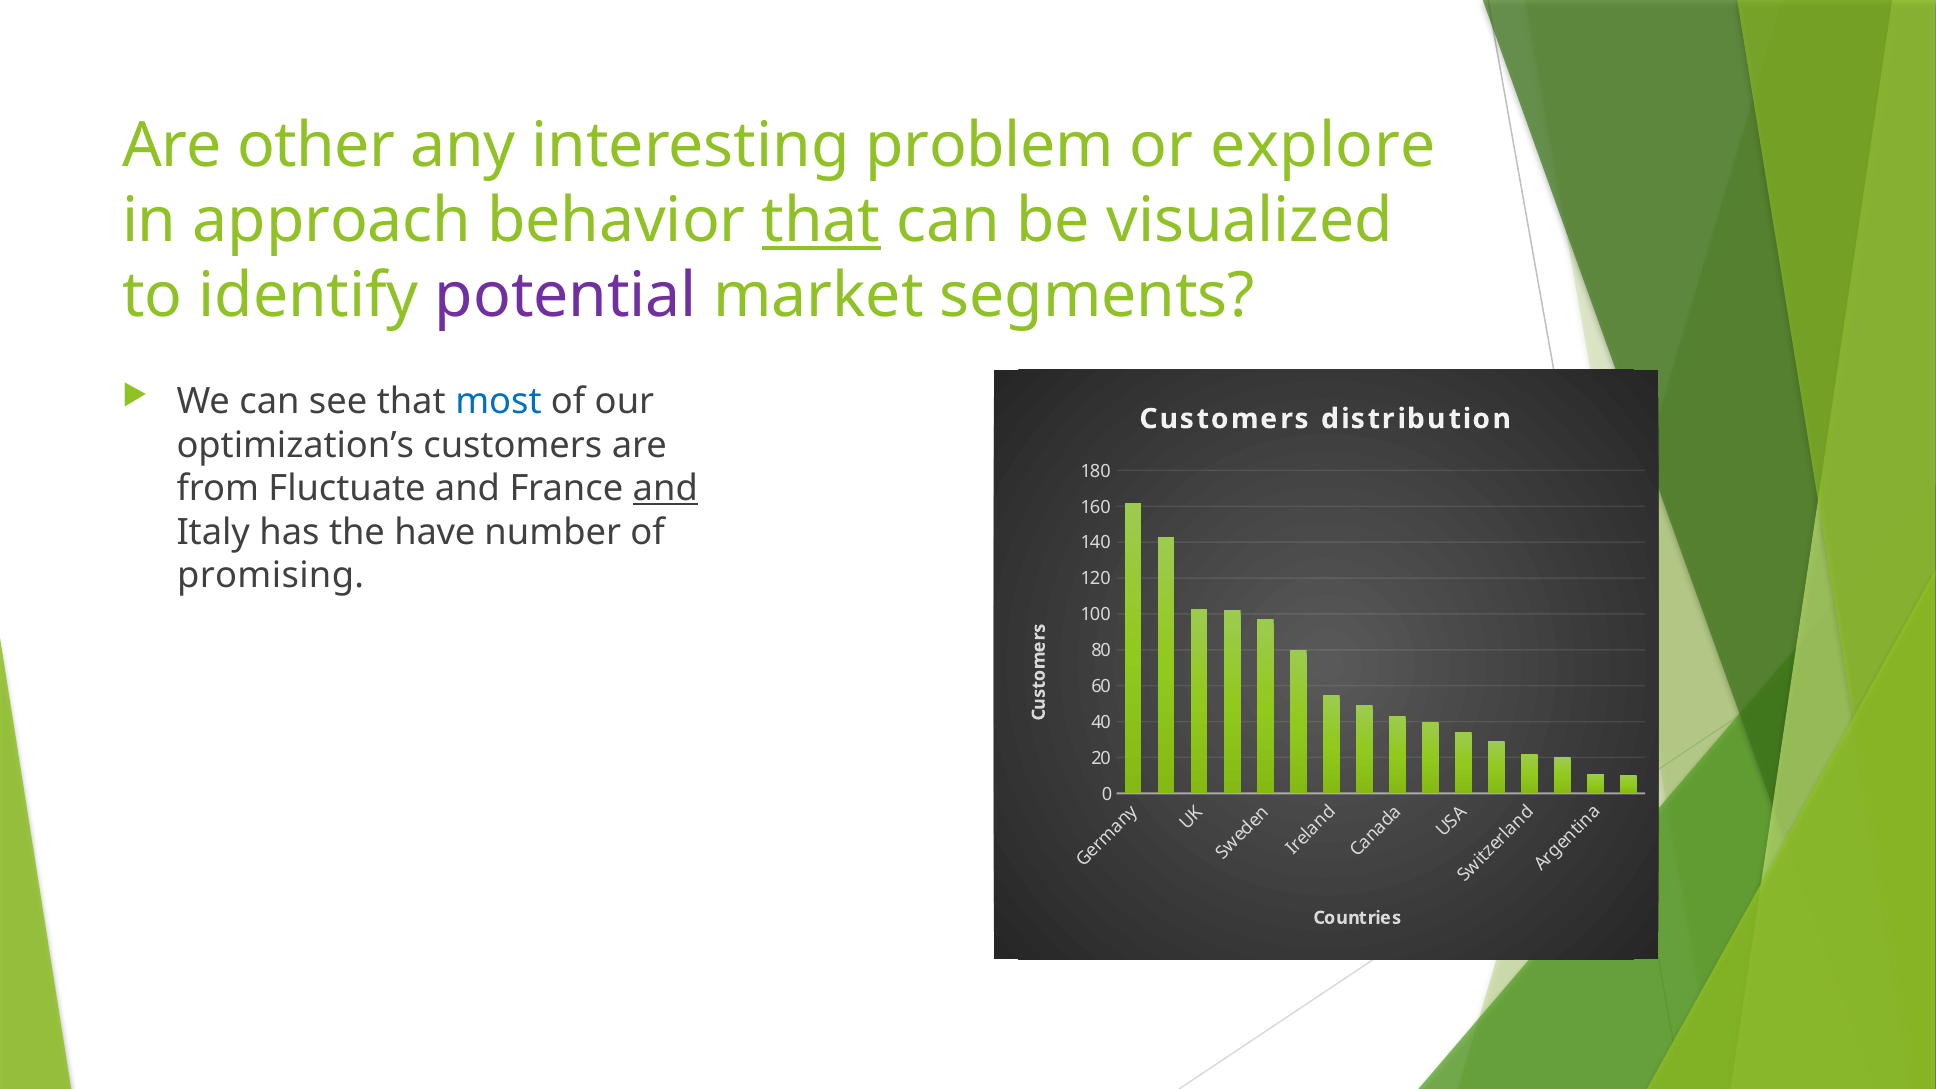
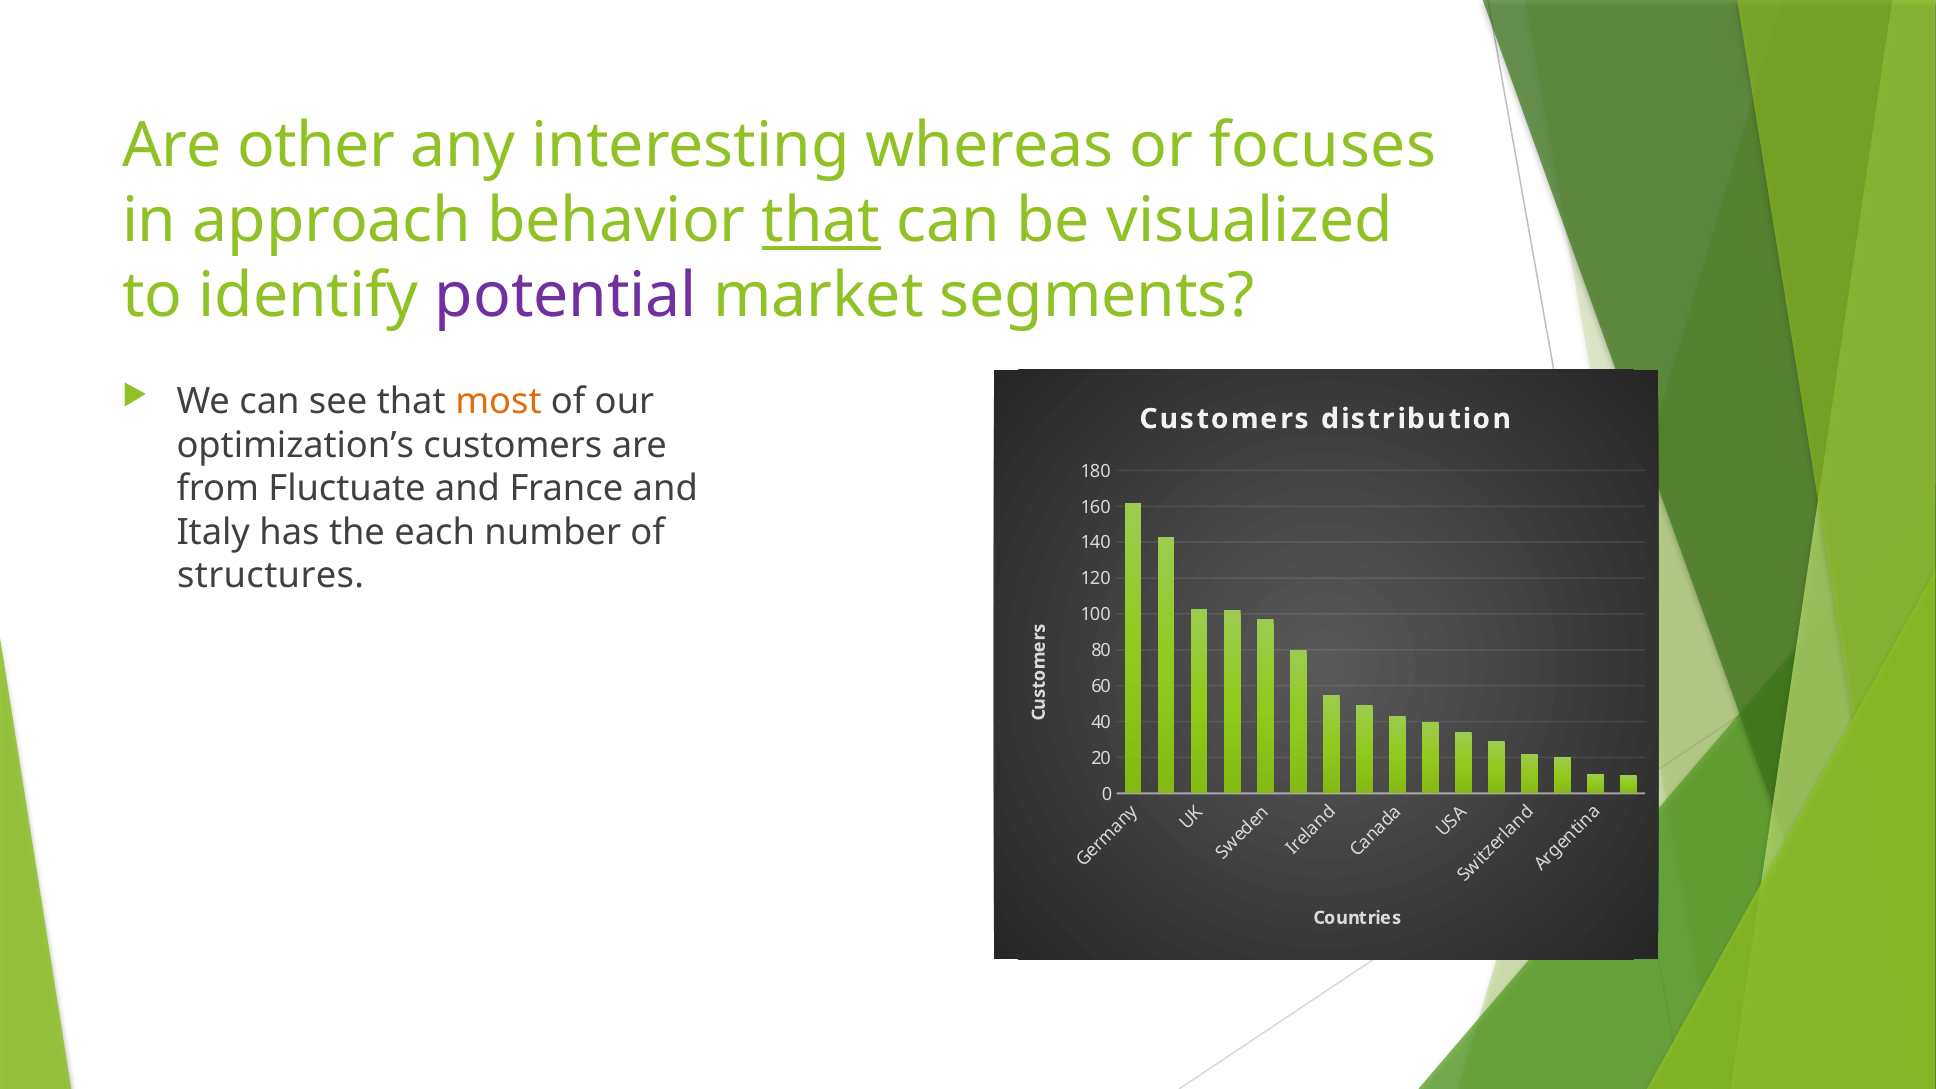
problem: problem -> whereas
explore: explore -> focuses
most colour: blue -> orange
and at (665, 489) underline: present -> none
have: have -> each
promising: promising -> structures
